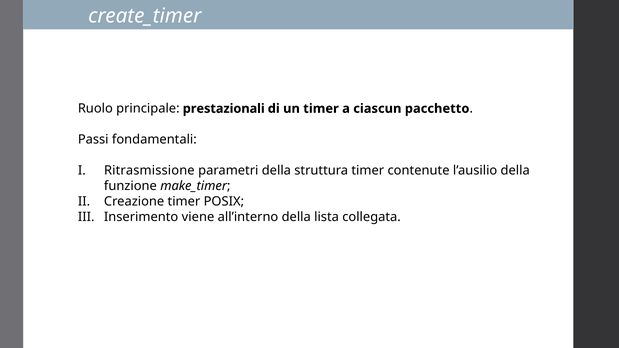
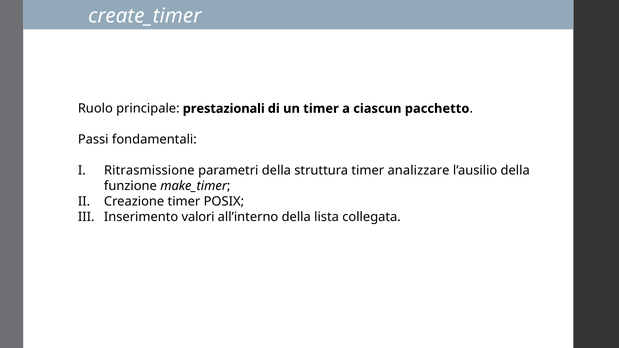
contenute: contenute -> analizzare
viene: viene -> valori
